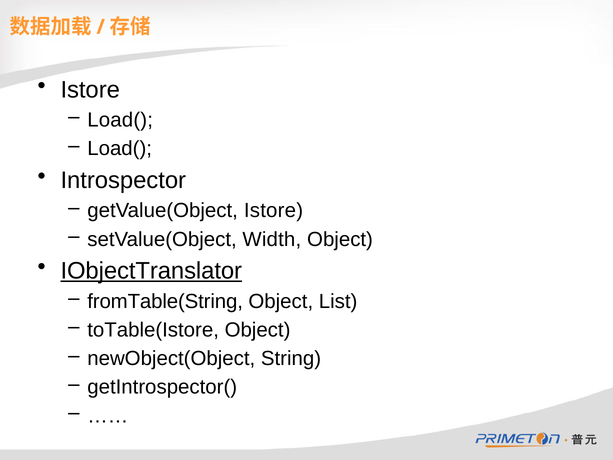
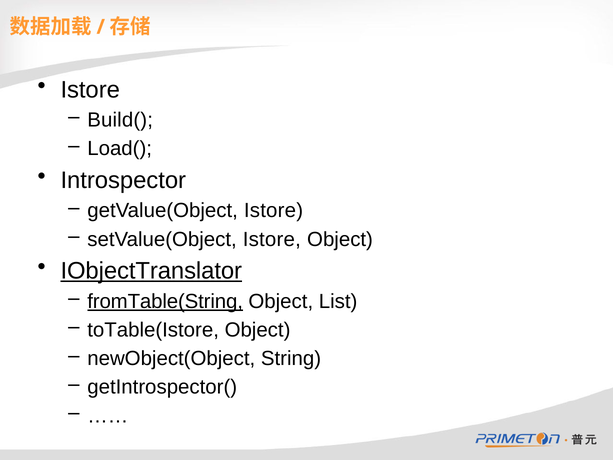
Load( at (120, 120): Load( -> Build(
setValue(Object Width: Width -> Istore
fromTable(String underline: none -> present
